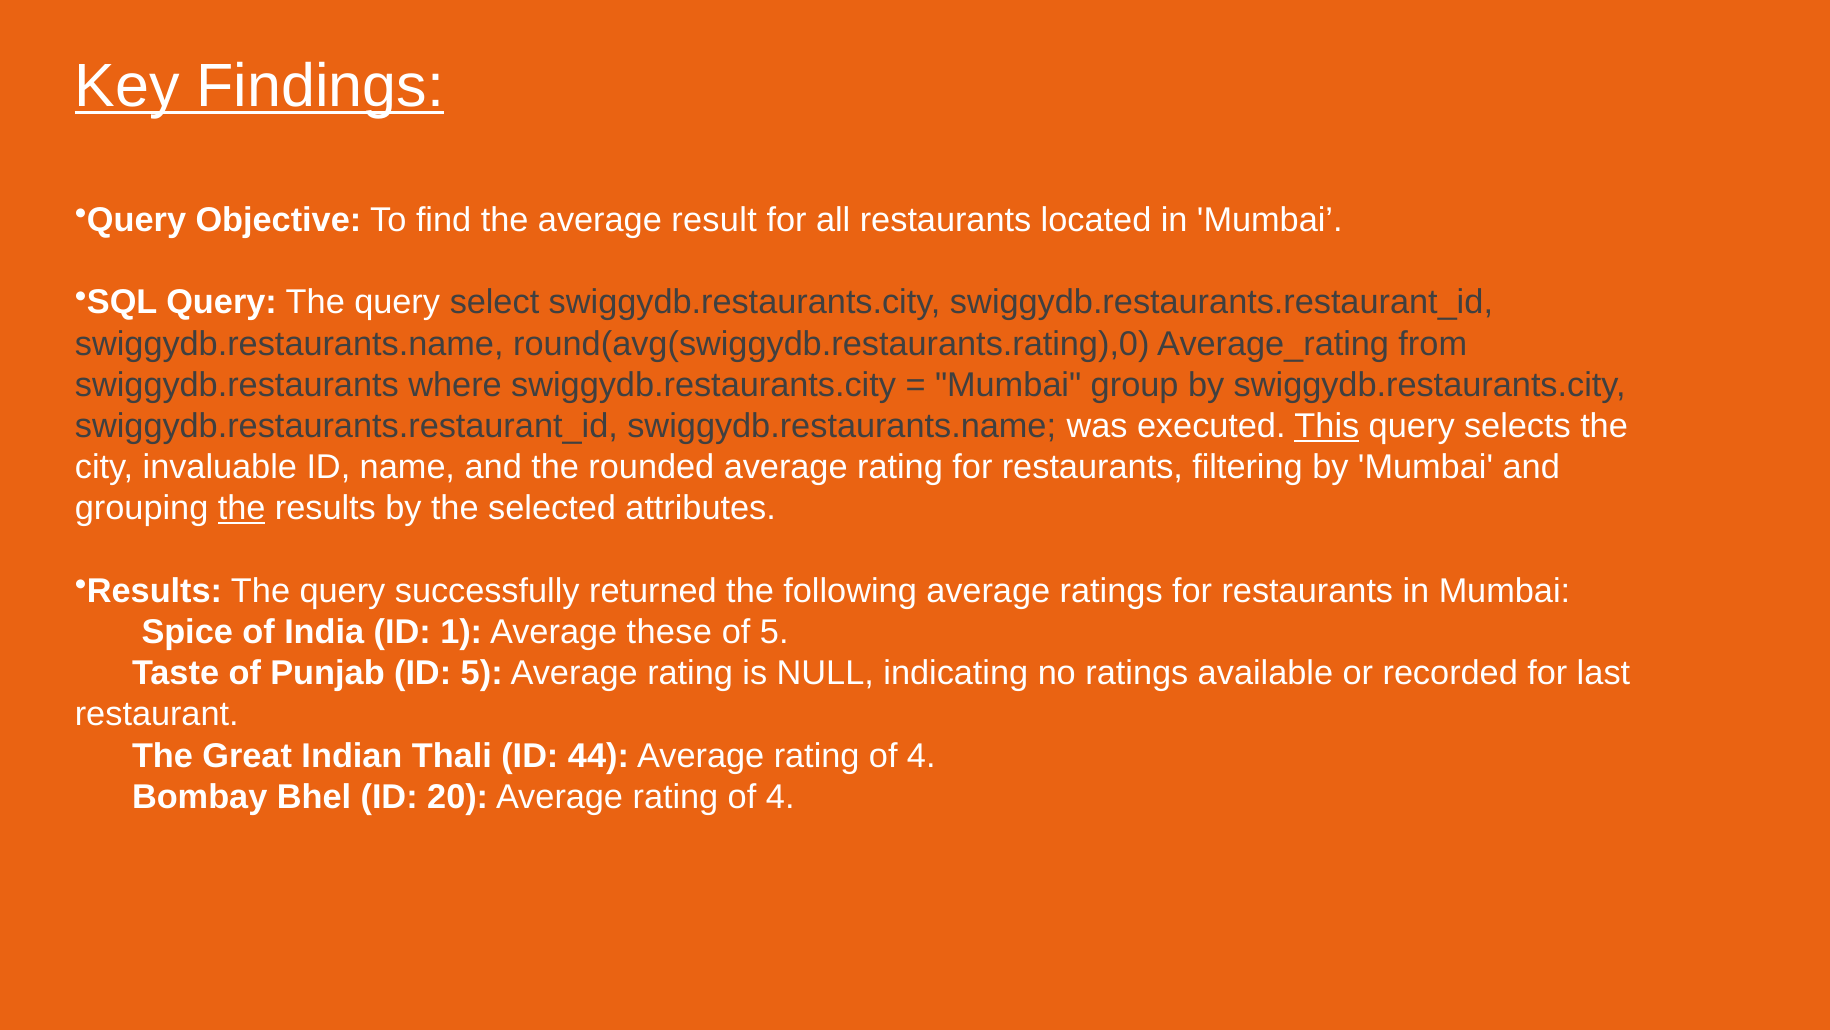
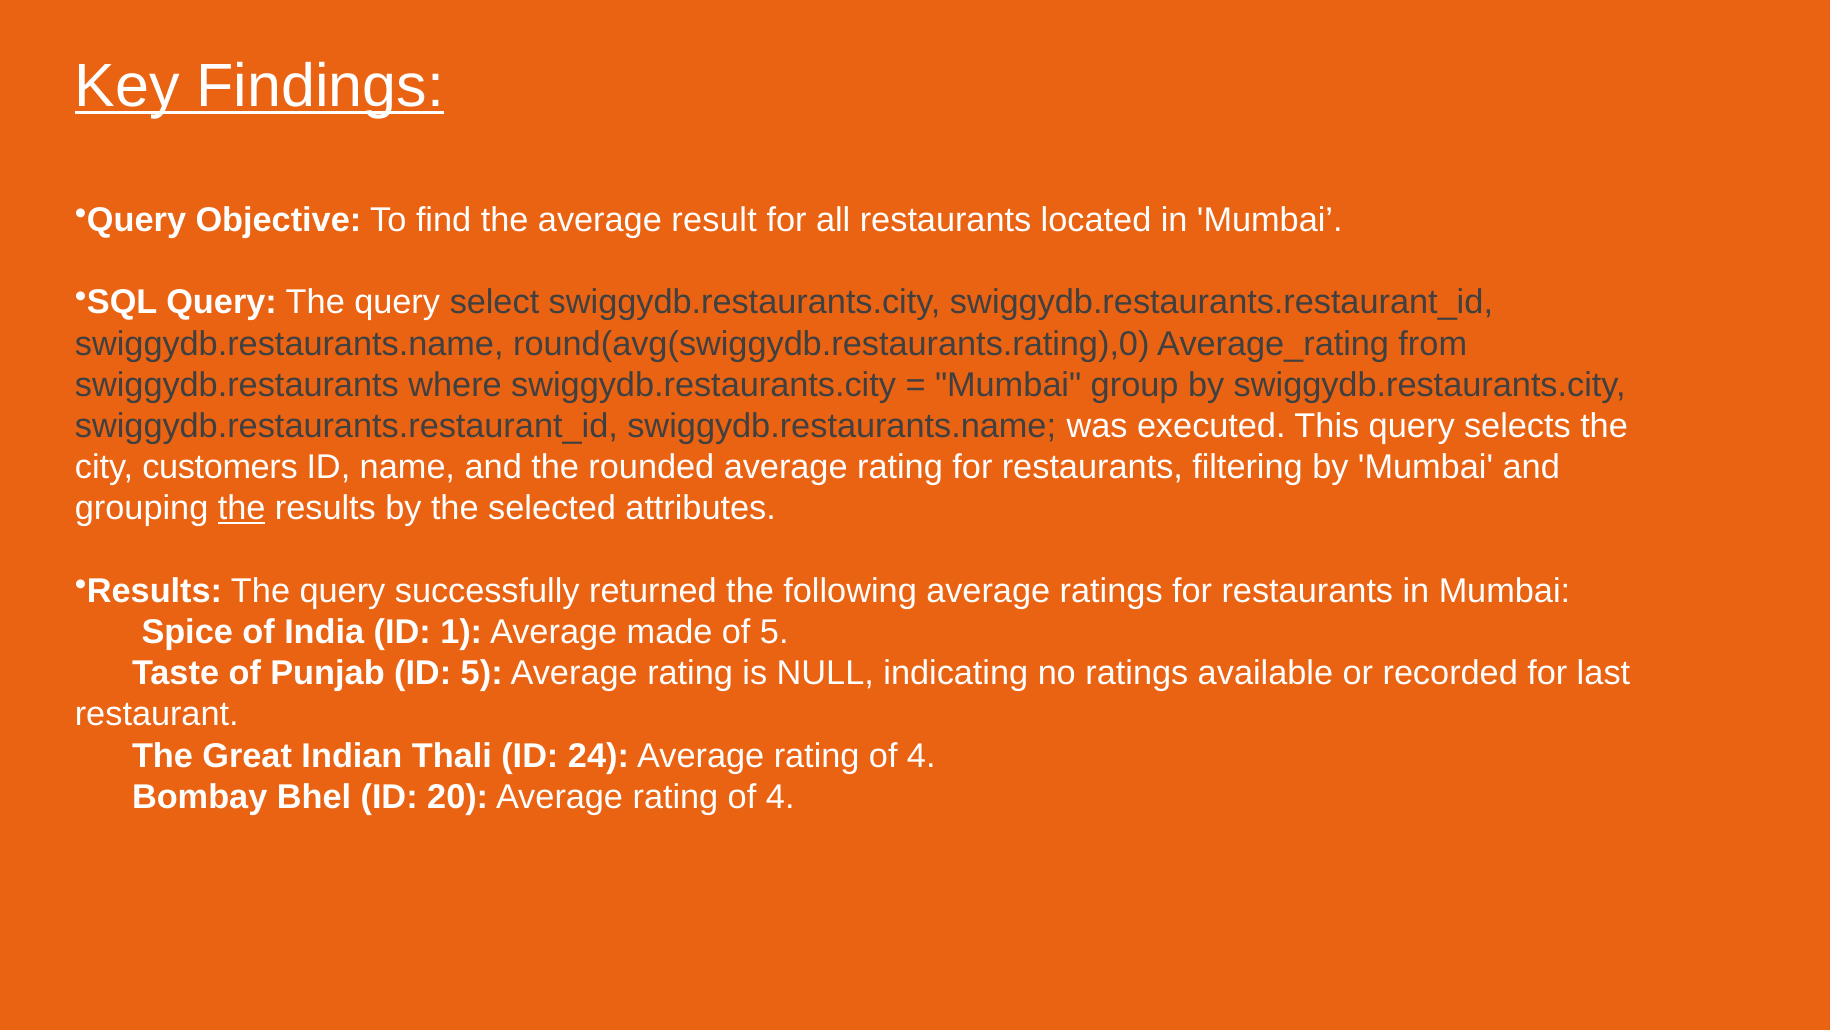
This underline: present -> none
invaluable: invaluable -> customers
these: these -> made
44: 44 -> 24
